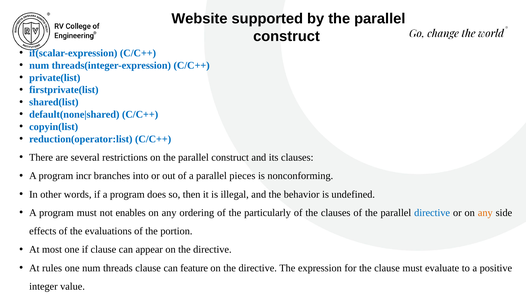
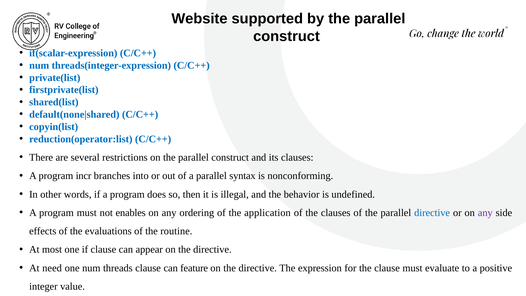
pieces: pieces -> syntax
particularly: particularly -> application
any at (485, 213) colour: orange -> purple
portion: portion -> routine
rules: rules -> need
